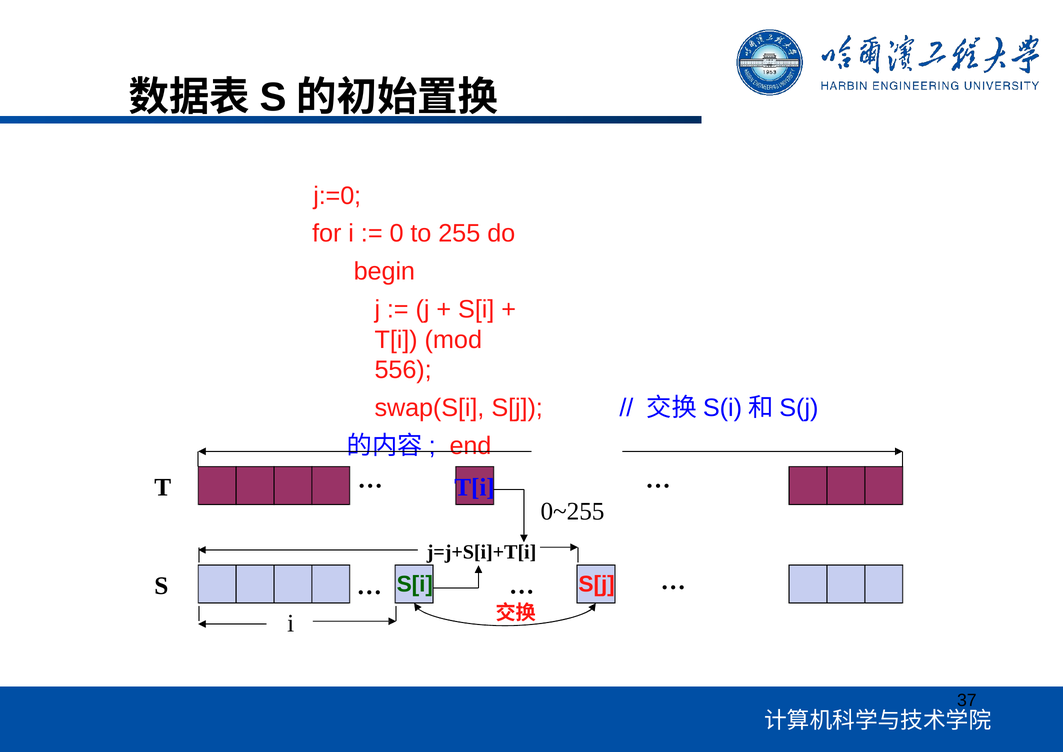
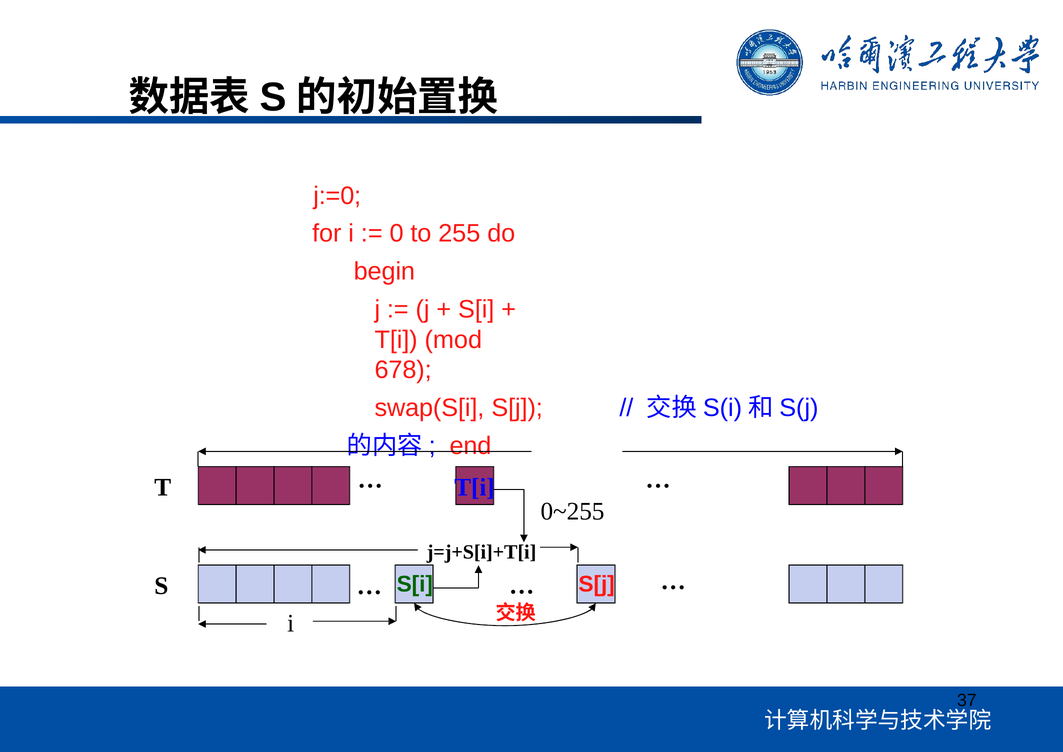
556: 556 -> 678
